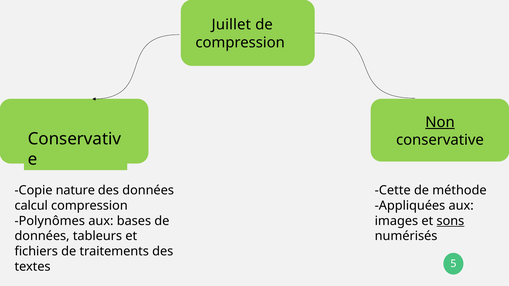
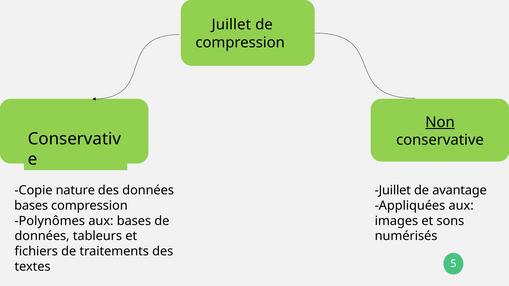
Cette at (393, 191): Cette -> Juillet
méthode: méthode -> avantage
calcul at (31, 206): calcul -> bases
sons underline: present -> none
